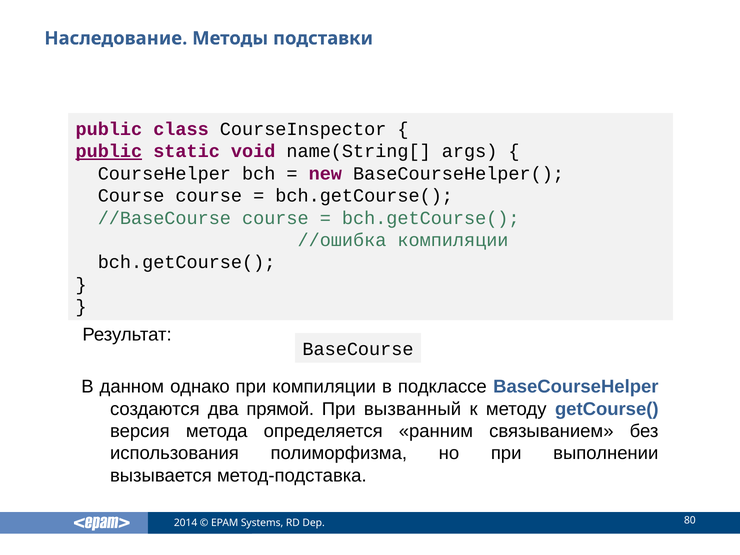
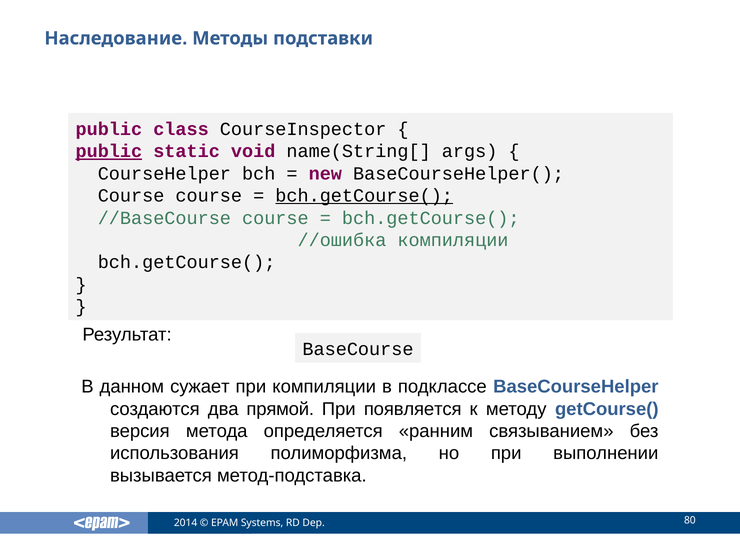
bch.getCourse( at (364, 196) underline: none -> present
однако: однако -> сужает
вызванный: вызванный -> появляется
